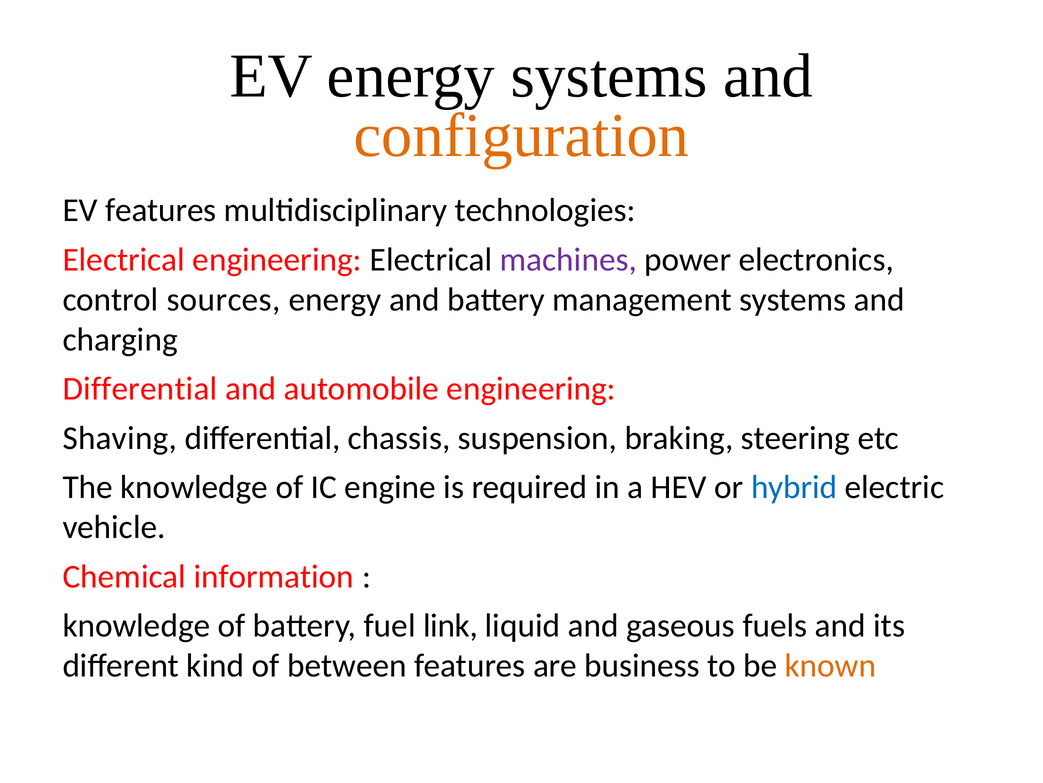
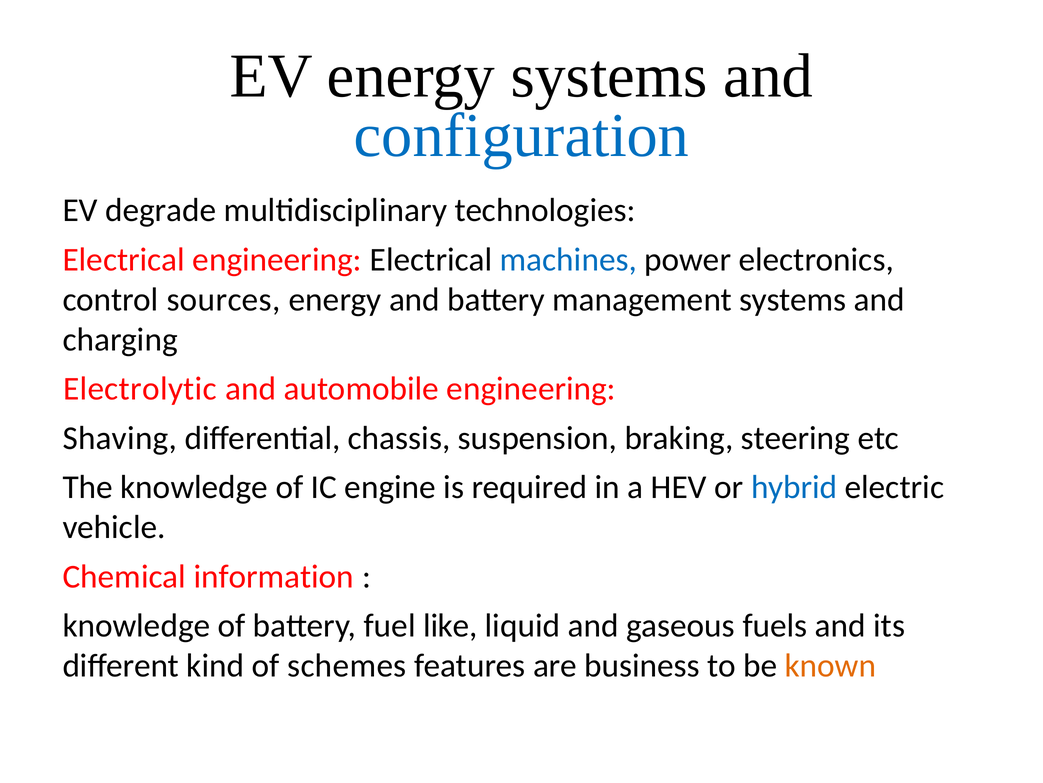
configuration colour: orange -> blue
EV features: features -> degrade
machines colour: purple -> blue
Differential at (140, 388): Differential -> Electrolytic
link: link -> like
between: between -> schemes
